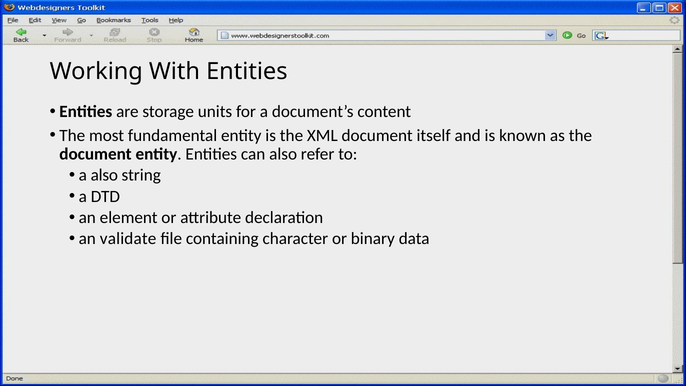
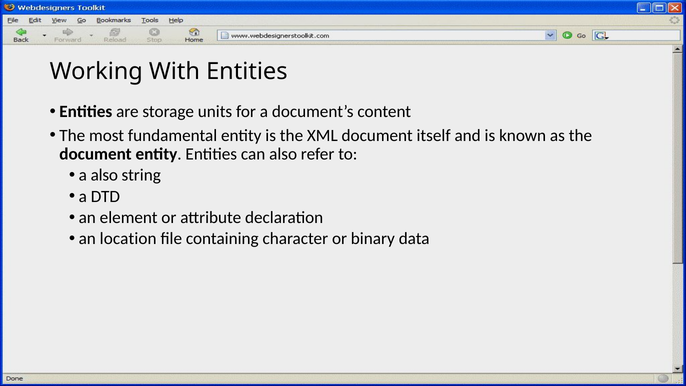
validate: validate -> location
